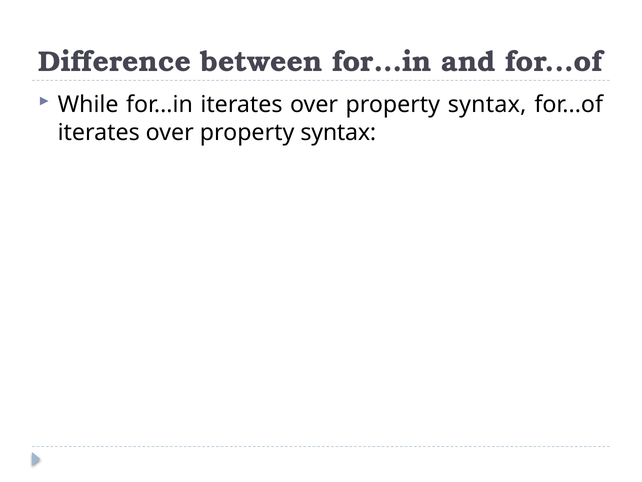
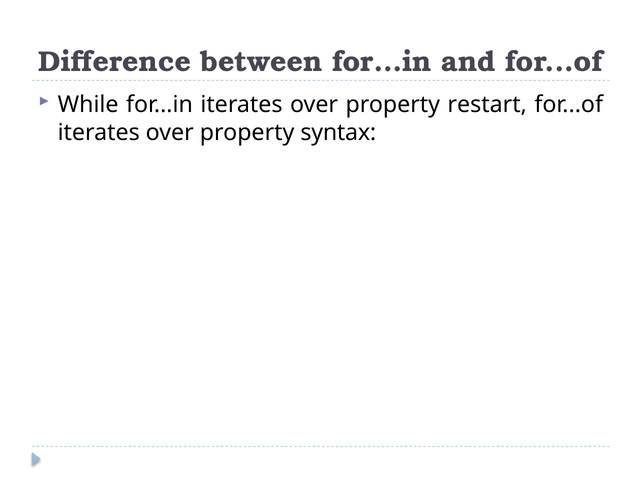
syntax at (487, 104): syntax -> restart
